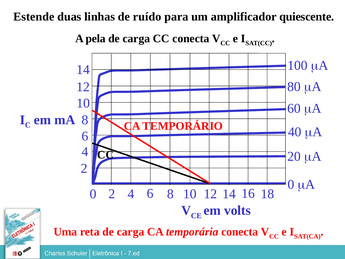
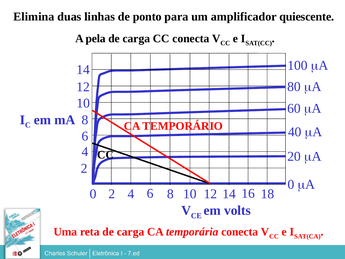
Estende: Estende -> Elimina
ruído: ruído -> ponto
